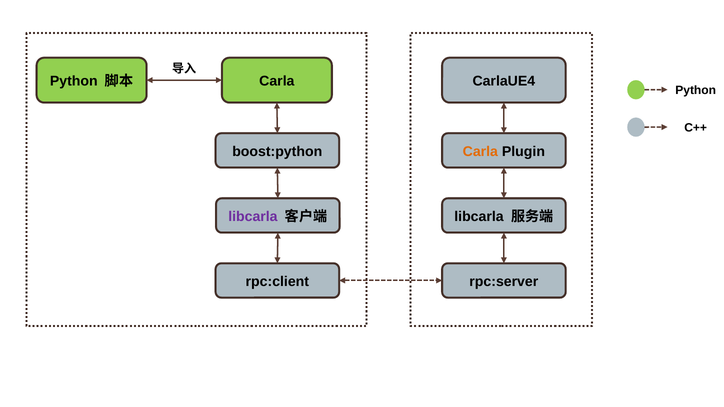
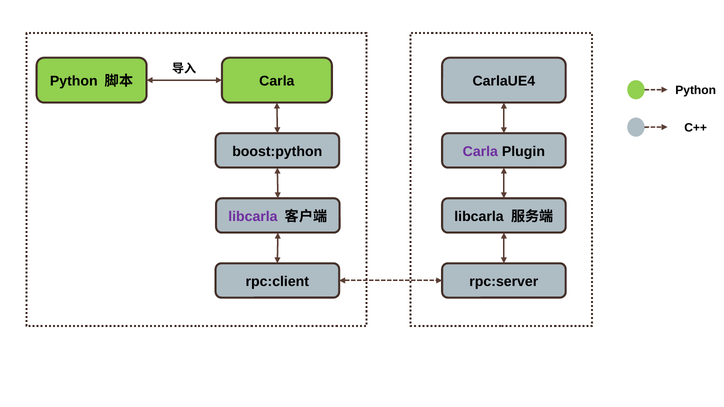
Carla at (480, 151) colour: orange -> purple
